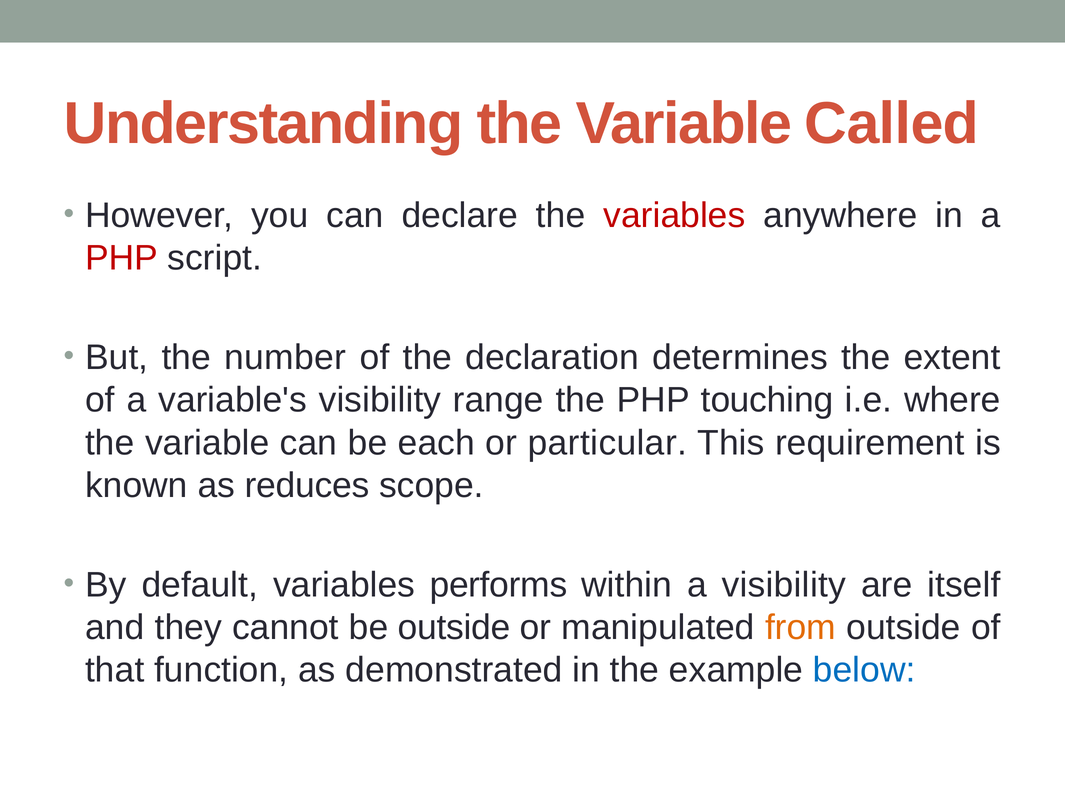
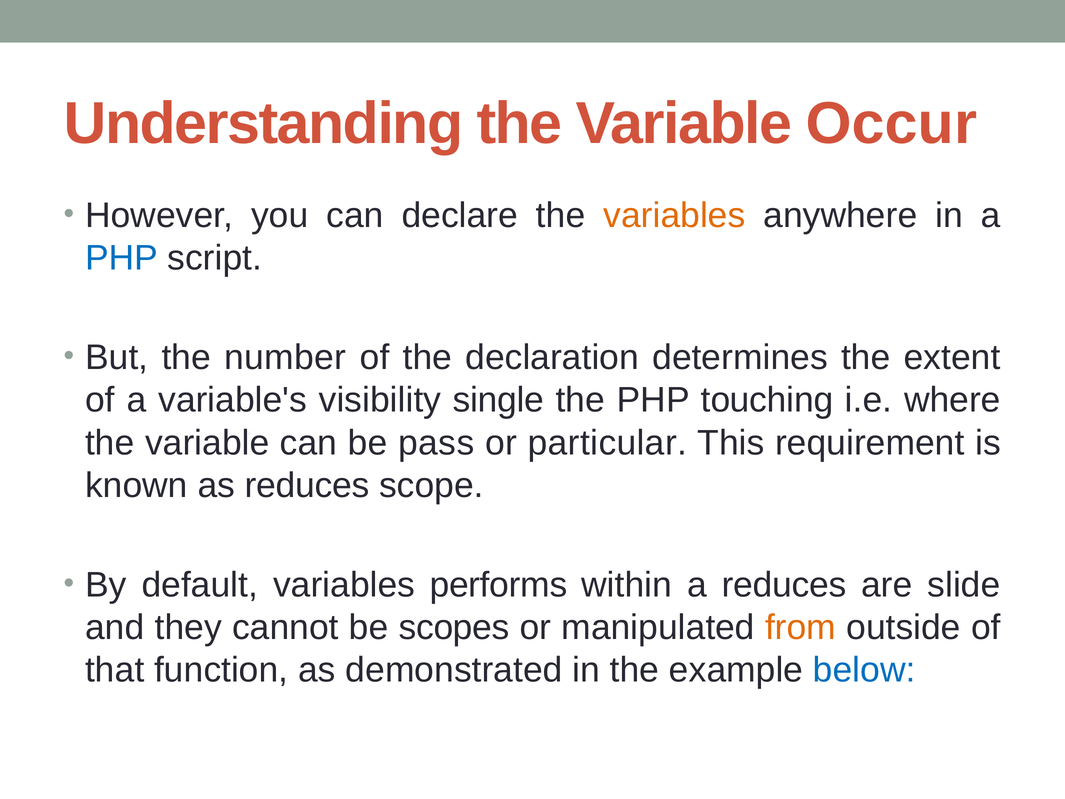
Called: Called -> Occur
variables at (674, 215) colour: red -> orange
PHP at (122, 258) colour: red -> blue
range: range -> single
each: each -> pass
a visibility: visibility -> reduces
itself: itself -> slide
be outside: outside -> scopes
